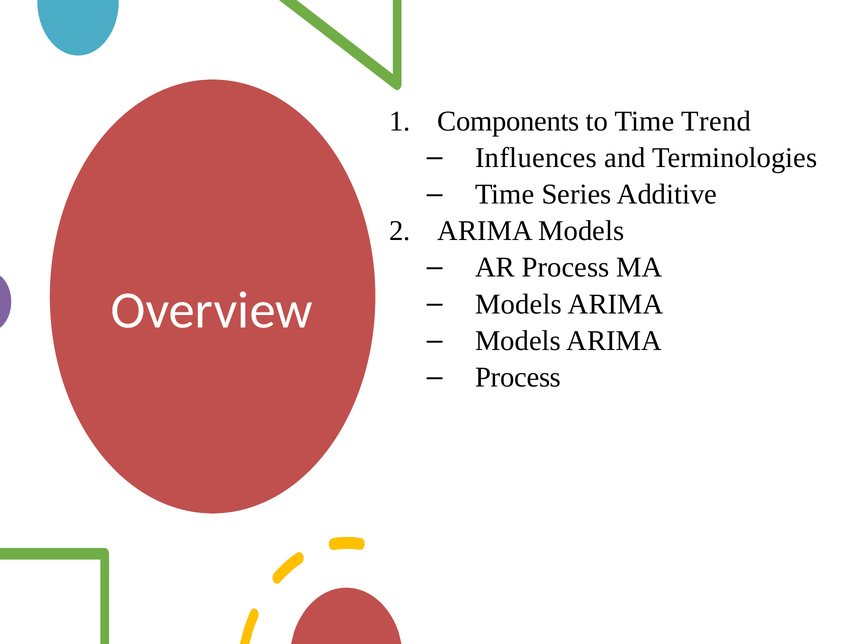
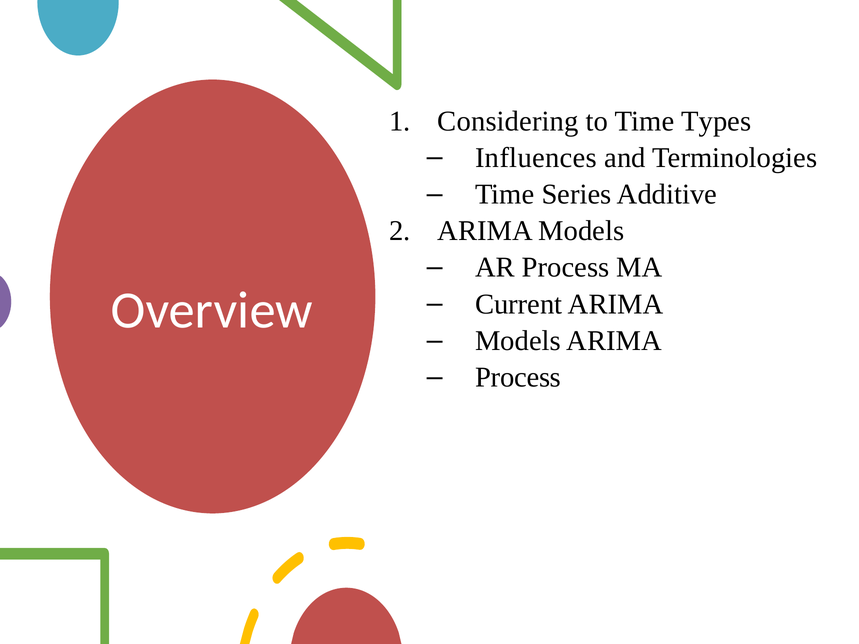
Components: Components -> Considering
Trend: Trend -> Types
Models at (519, 304): Models -> Current
